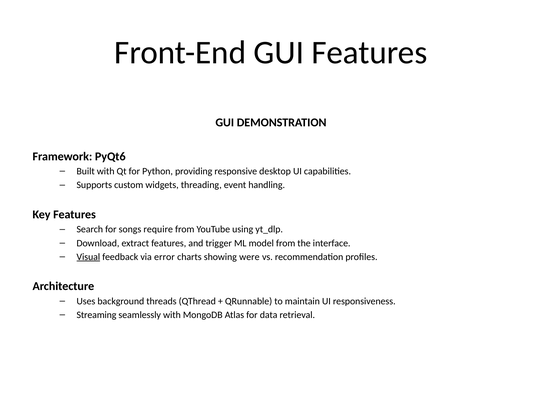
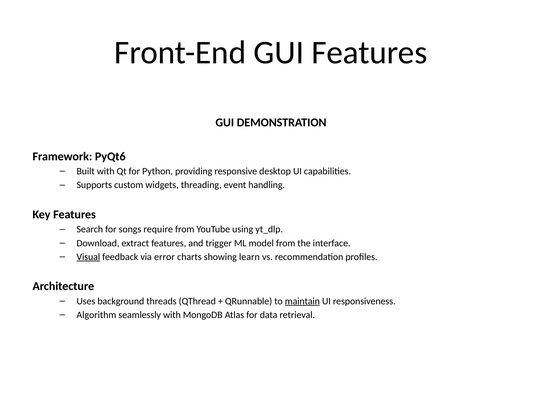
were: were -> learn
maintain underline: none -> present
Streaming: Streaming -> Algorithm
